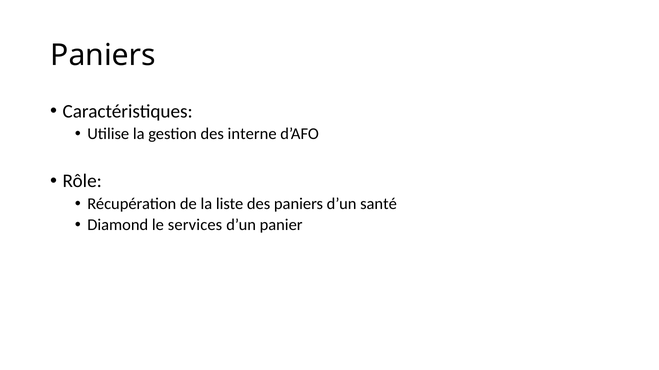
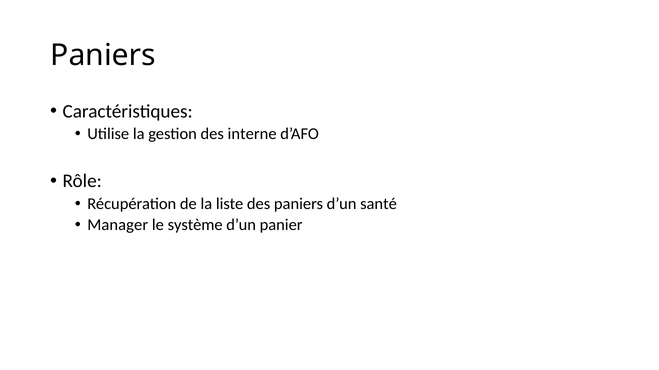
Diamond: Diamond -> Manager
services: services -> système
